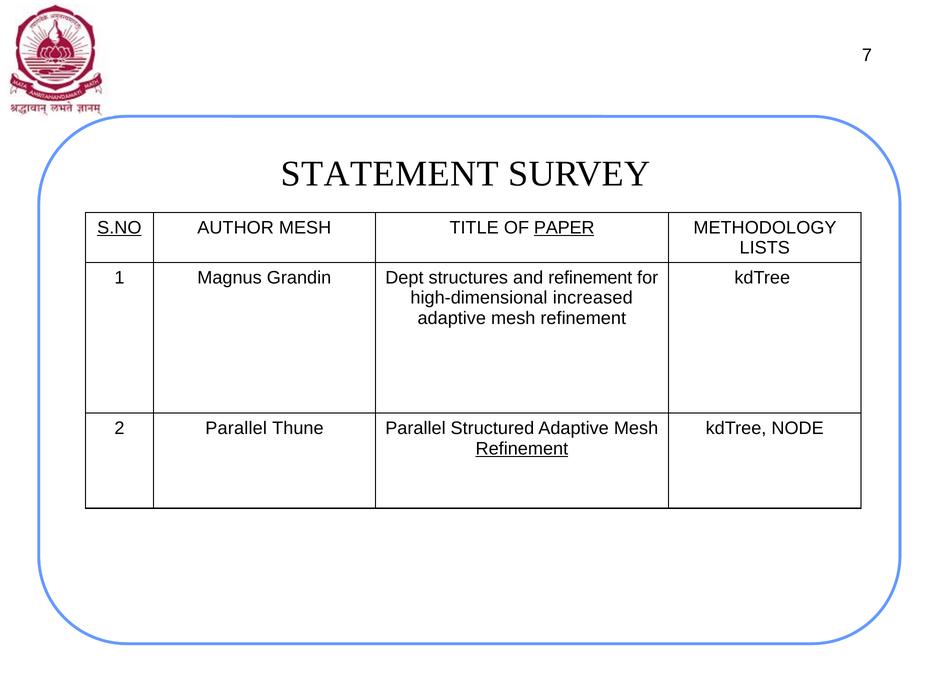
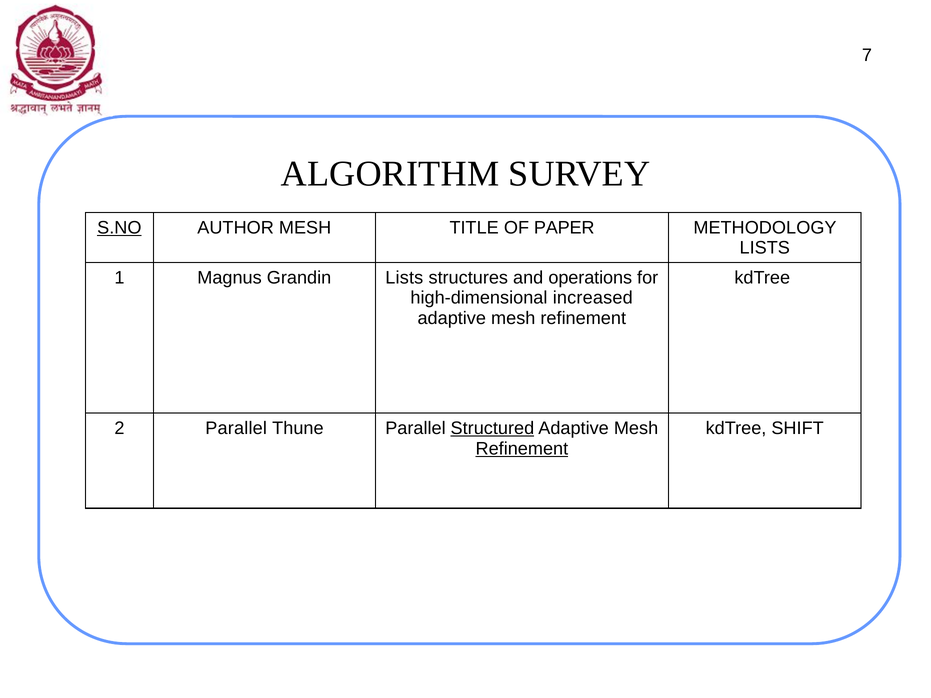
STATEMENT: STATEMENT -> ALGORITHM
PAPER underline: present -> none
Grandin Dept: Dept -> Lists
and refinement: refinement -> operations
Structured underline: none -> present
NODE: NODE -> SHIFT
